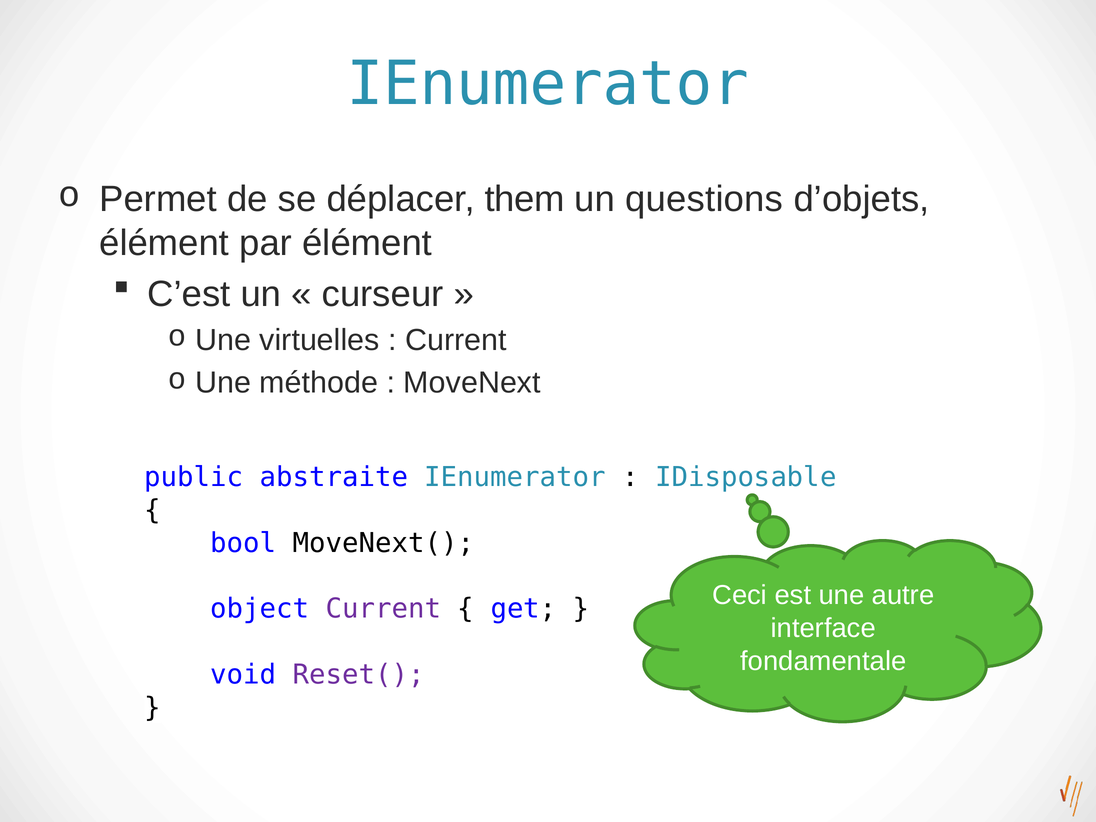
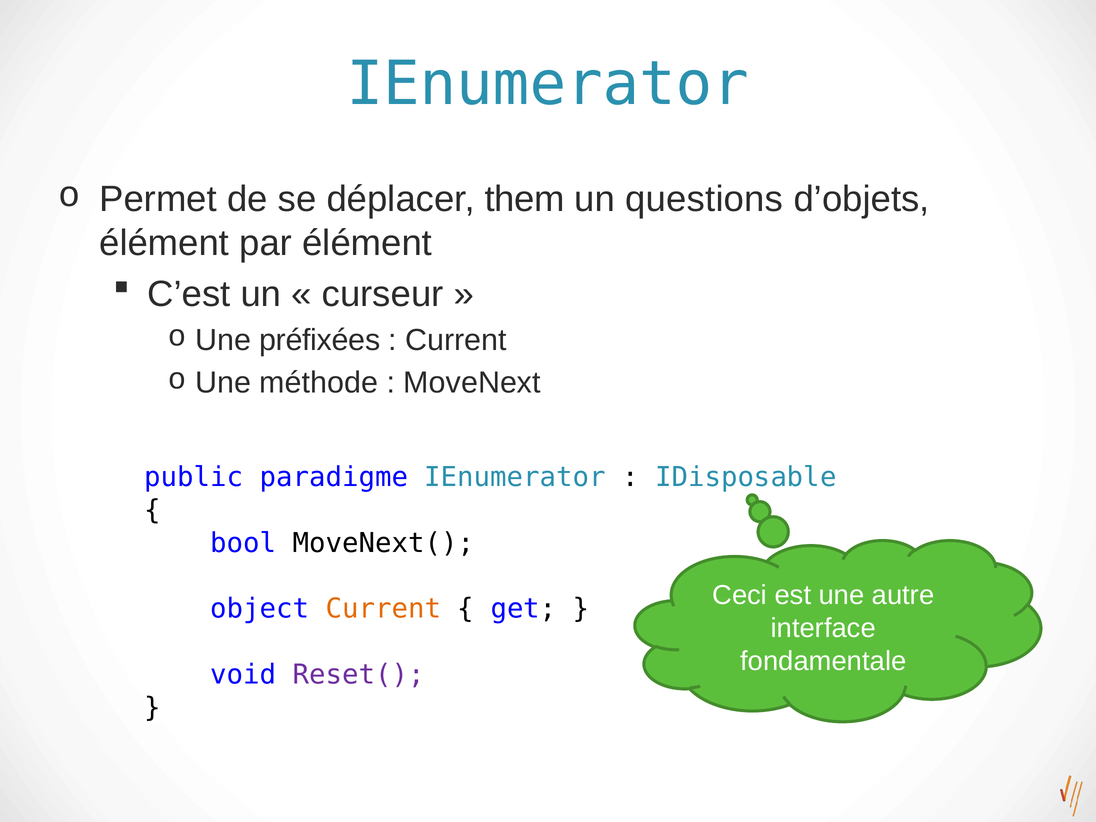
virtuelles: virtuelles -> préfixées
abstraite: abstraite -> paradigme
Current at (383, 609) colour: purple -> orange
